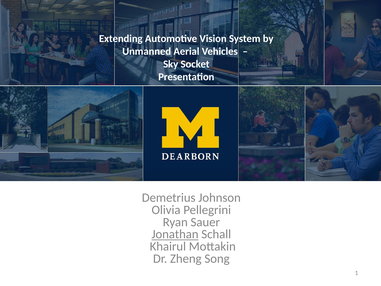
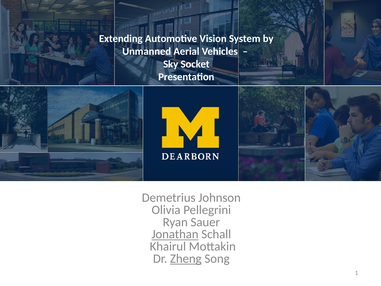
Zheng underline: none -> present
